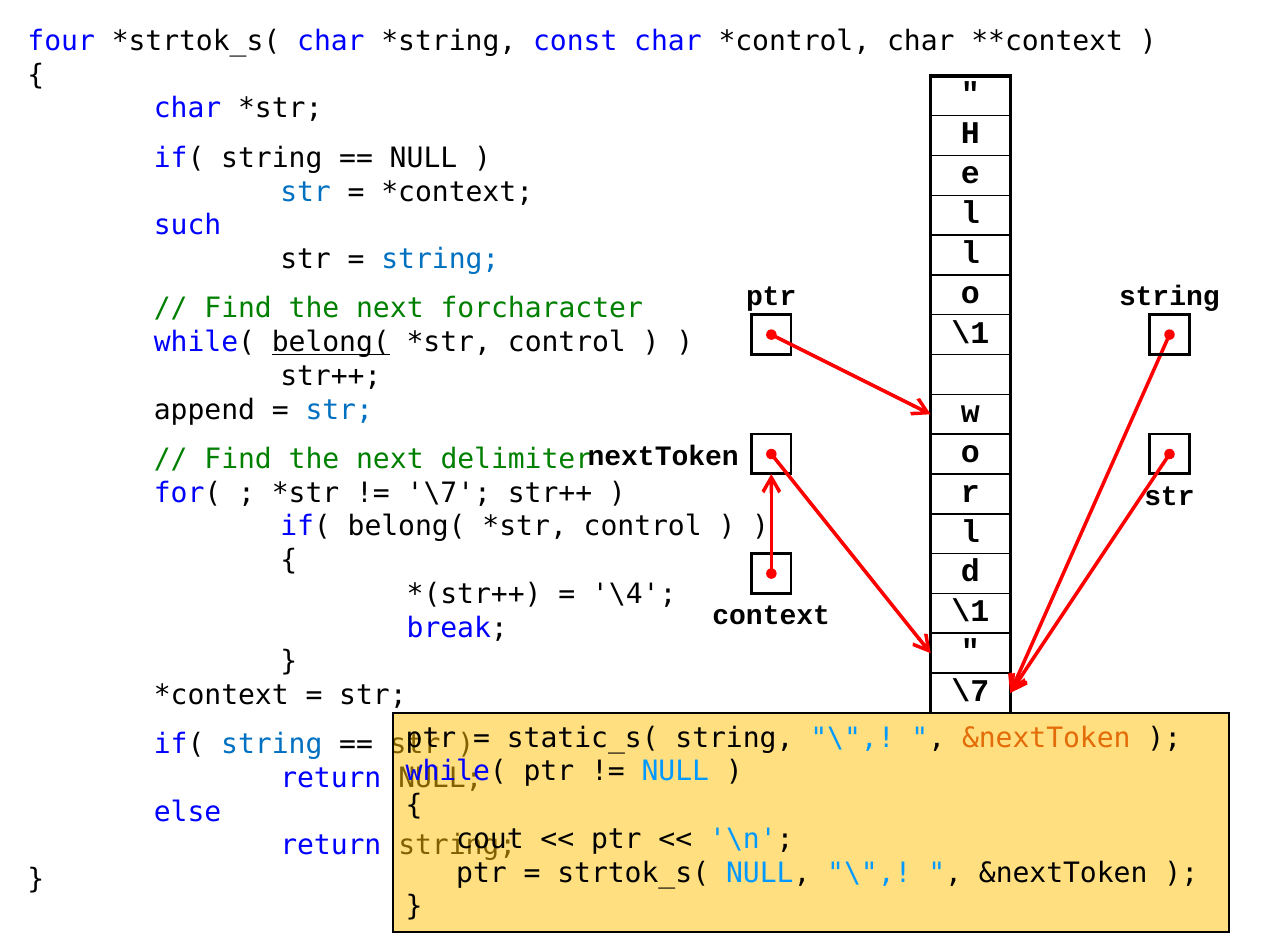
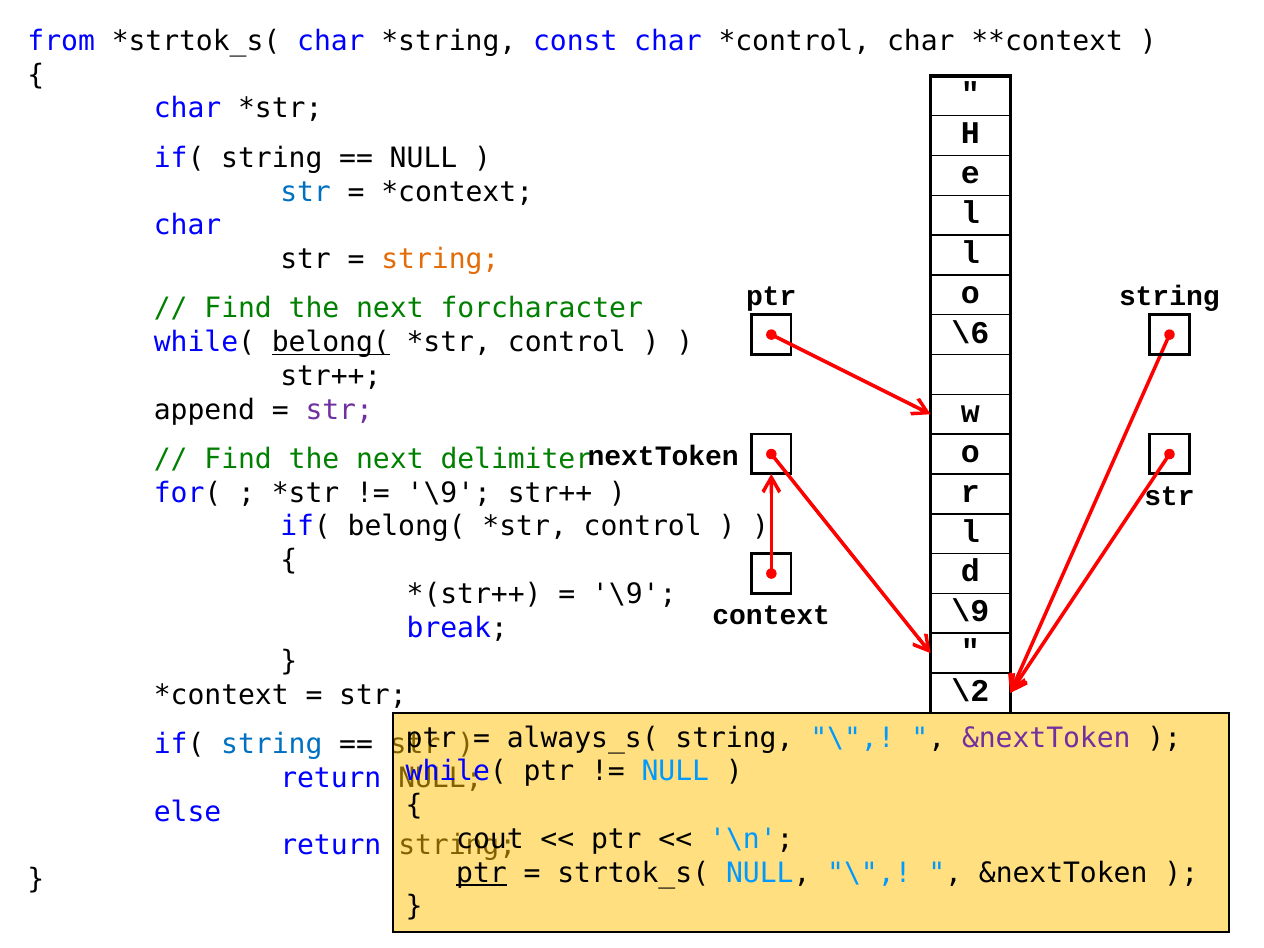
four: four -> from
such at (188, 226): such -> char
string at (440, 259) colour: blue -> orange
\1 at (970, 333): \1 -> \6
str at (339, 410) colour: blue -> purple
\7 at (449, 493): \7 -> \9
\4 at (634, 594): \4 -> \9
\1 at (970, 611): \1 -> \9
\7 at (970, 691): \7 -> \2
static_s(: static_s( -> always_s(
&nextToken at (1046, 738) colour: orange -> purple
ptr at (482, 873) underline: none -> present
